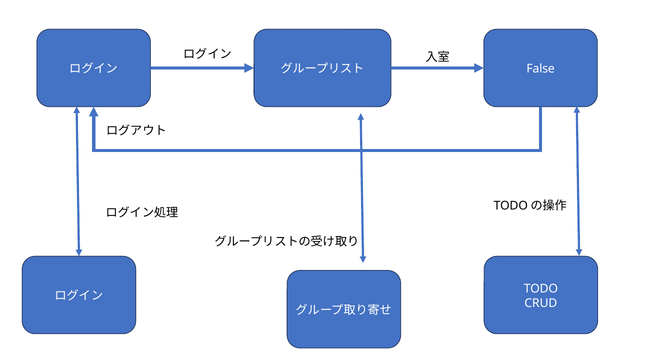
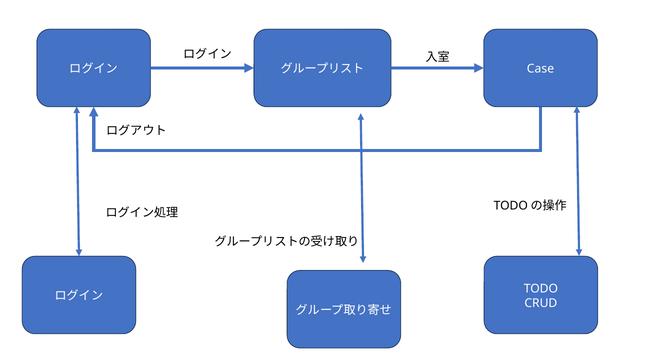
False: False -> Case
